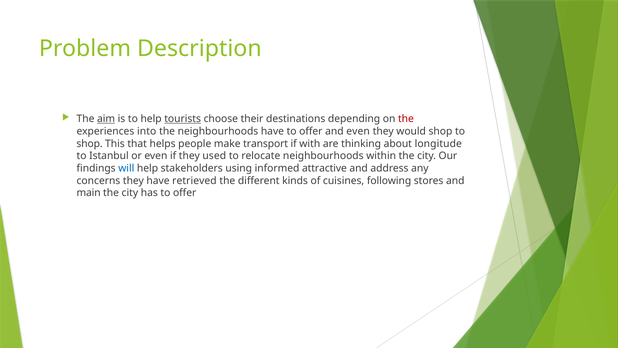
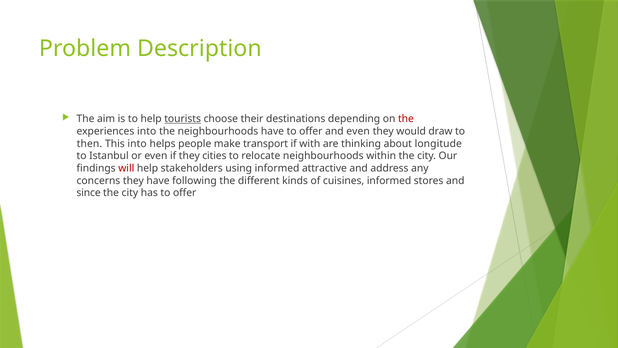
aim underline: present -> none
would shop: shop -> draw
shop at (90, 143): shop -> then
This that: that -> into
used: used -> cities
will colour: blue -> red
retrieved: retrieved -> following
cuisines following: following -> informed
main: main -> since
